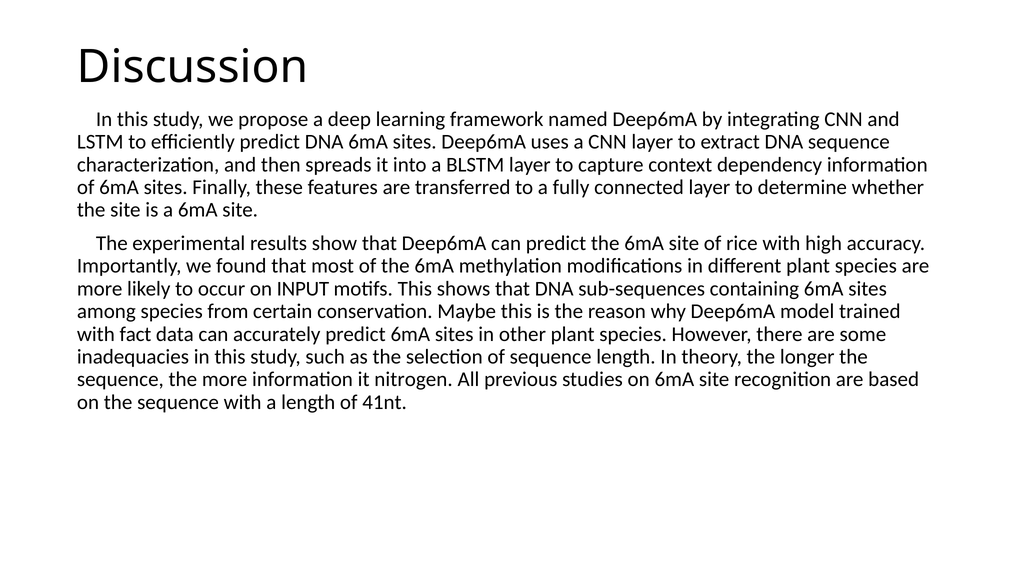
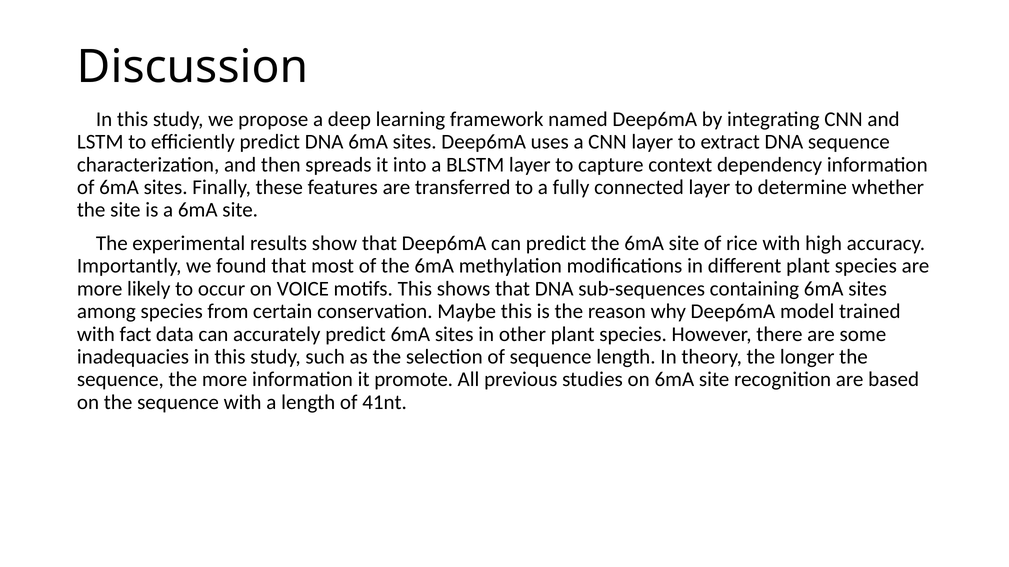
INPUT: INPUT -> VOICE
nitrogen: nitrogen -> promote
